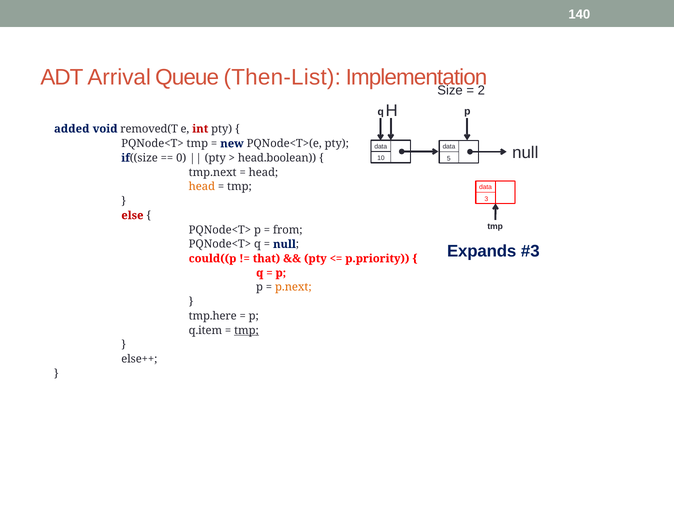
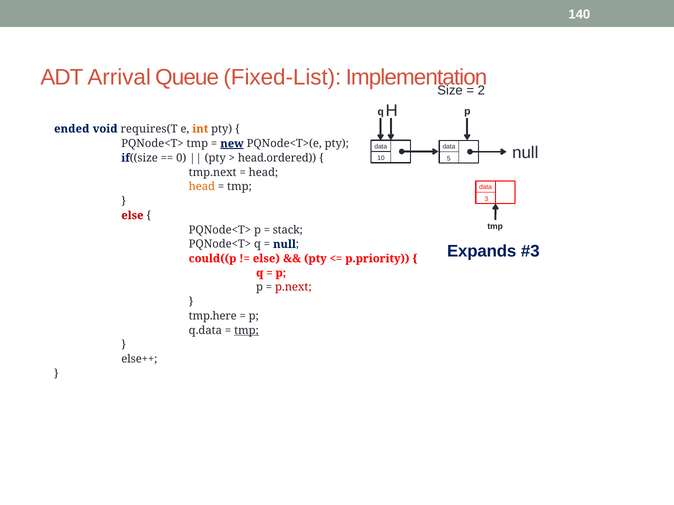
Then-List: Then-List -> Fixed-List
added: added -> ended
removed(T: removed(T -> requires(T
int colour: red -> orange
new underline: none -> present
head.boolean: head.boolean -> head.ordered
from: from -> stack
that at (267, 259): that -> else
p.next colour: orange -> red
q.item: q.item -> q.data
